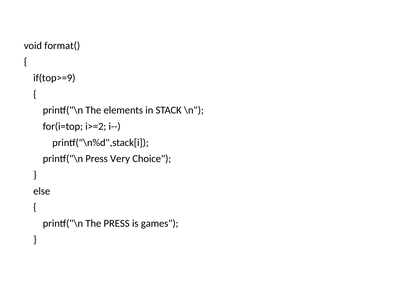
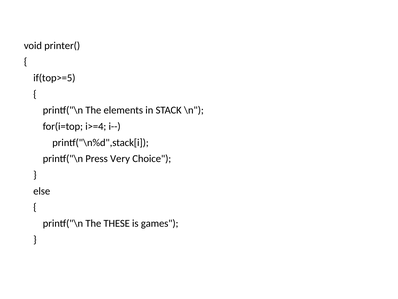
format(: format( -> printer(
if(top>=9: if(top>=9 -> if(top>=5
i>=2: i>=2 -> i>=4
The PRESS: PRESS -> THESE
